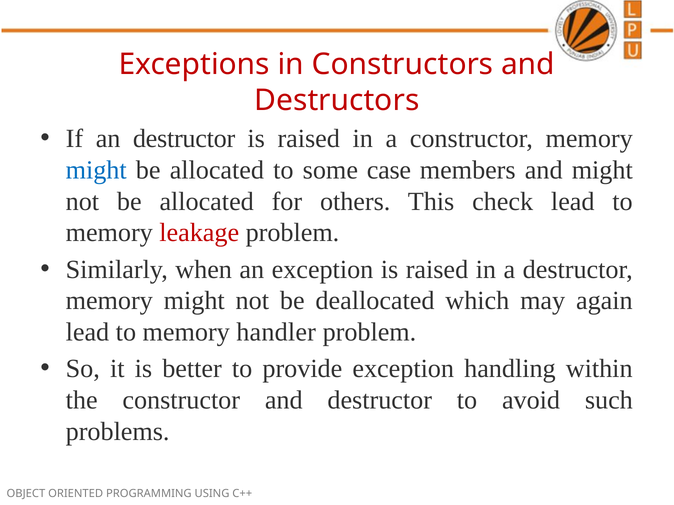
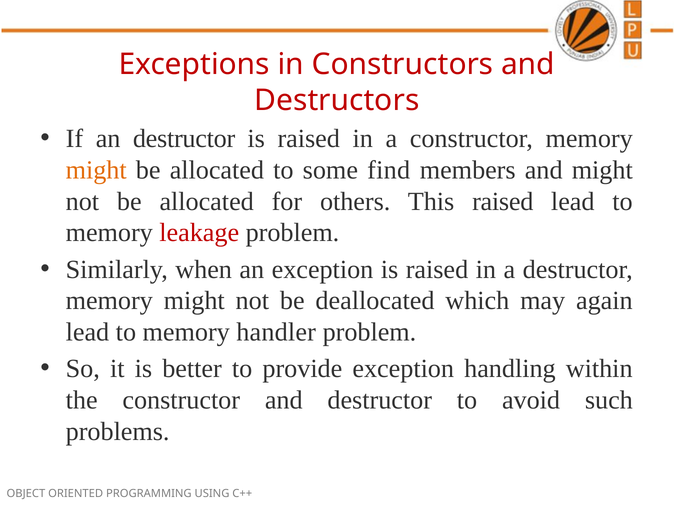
might at (96, 170) colour: blue -> orange
case: case -> find
This check: check -> raised
